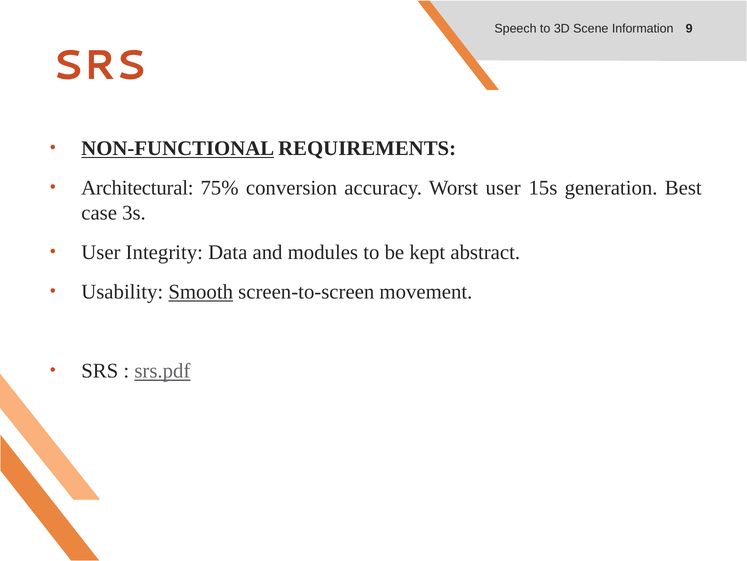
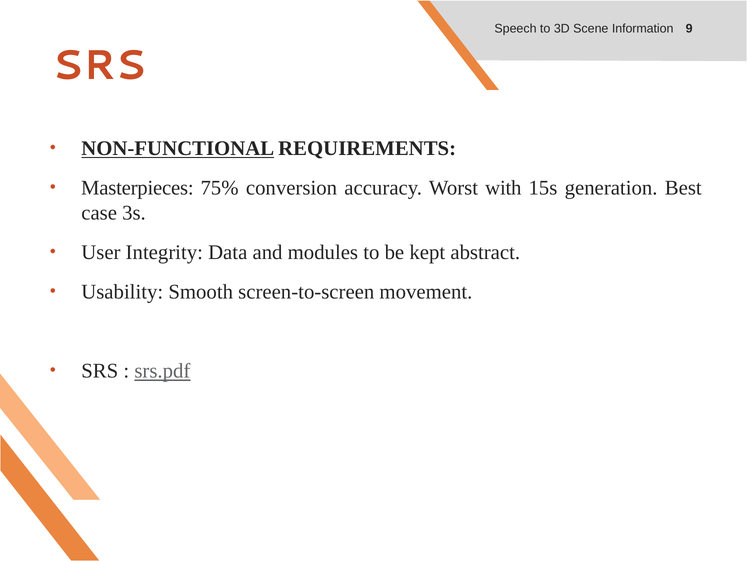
Architectural: Architectural -> Masterpieces
Worst user: user -> with
Smooth underline: present -> none
